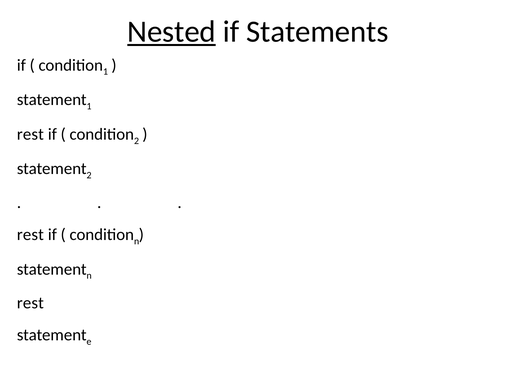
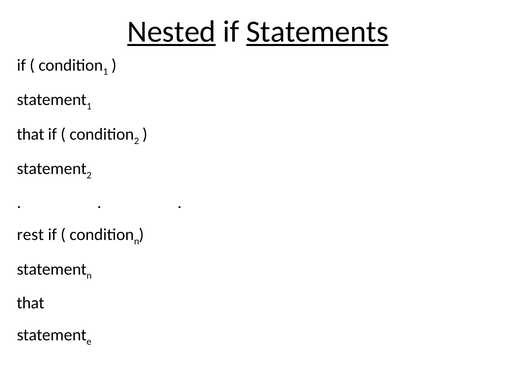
Statements underline: none -> present
rest at (30, 134): rest -> that
rest at (30, 303): rest -> that
